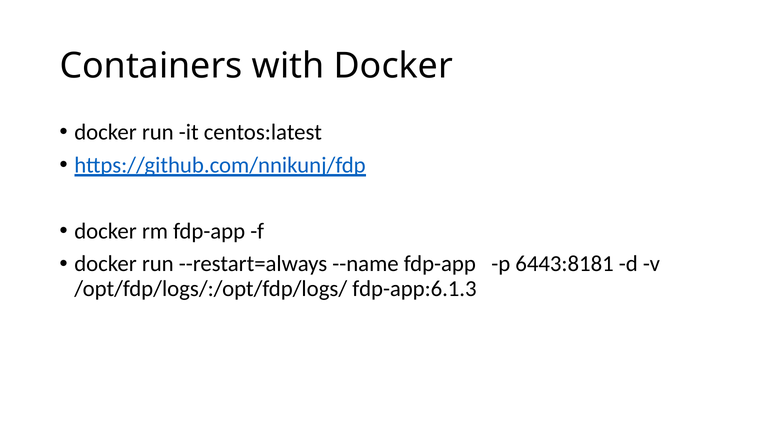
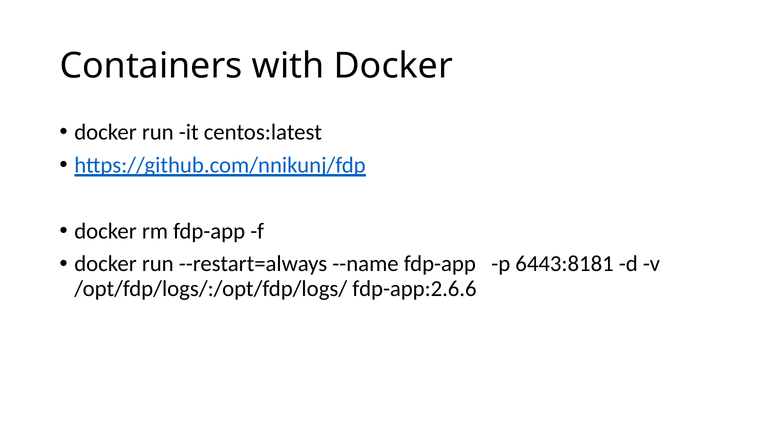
fdp-app:6.1.3: fdp-app:6.1.3 -> fdp-app:2.6.6
